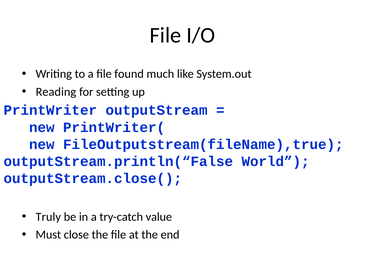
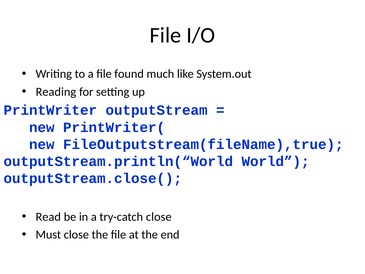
outputStream.println(“False: outputStream.println(“False -> outputStream.println(“World
Truly: Truly -> Read
try-catch value: value -> close
